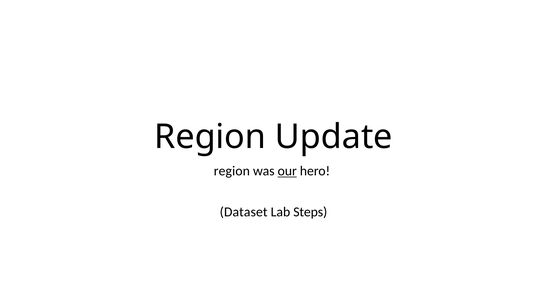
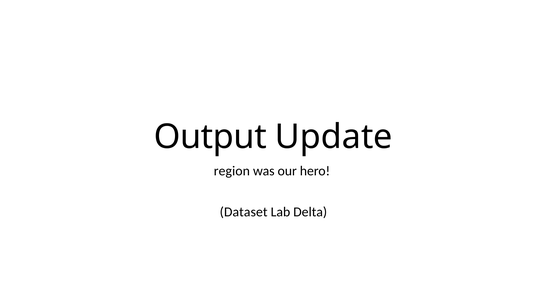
Region at (210, 137): Region -> Output
our underline: present -> none
Steps: Steps -> Delta
